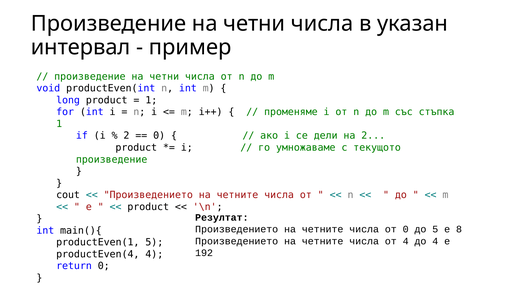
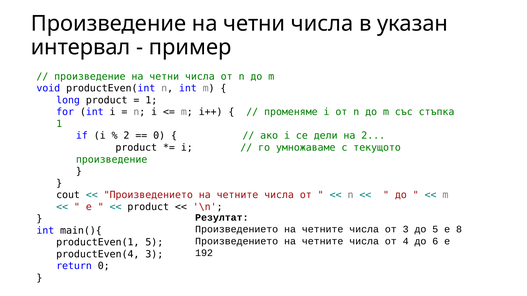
от 0: 0 -> 3
до 4: 4 -> 6
productEven(4 4: 4 -> 3
